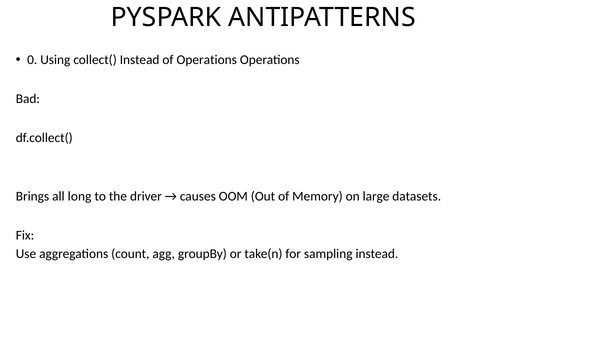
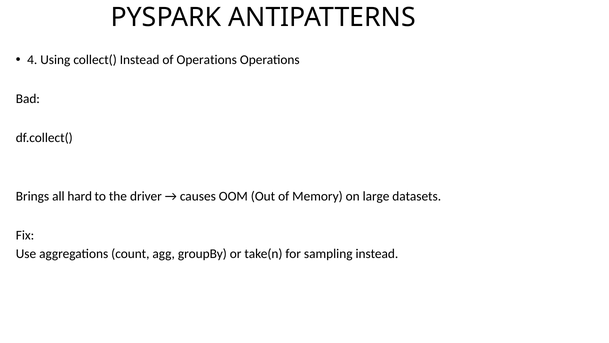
0: 0 -> 4
long: long -> hard
